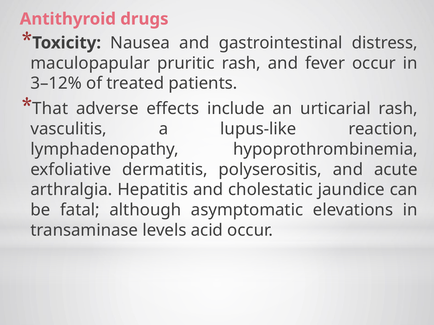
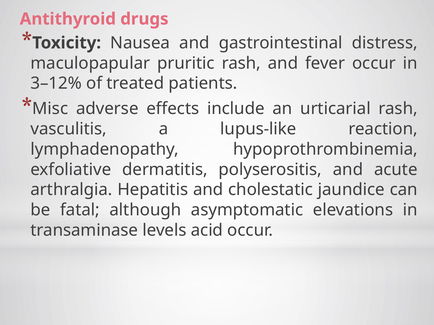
That: That -> Misc
